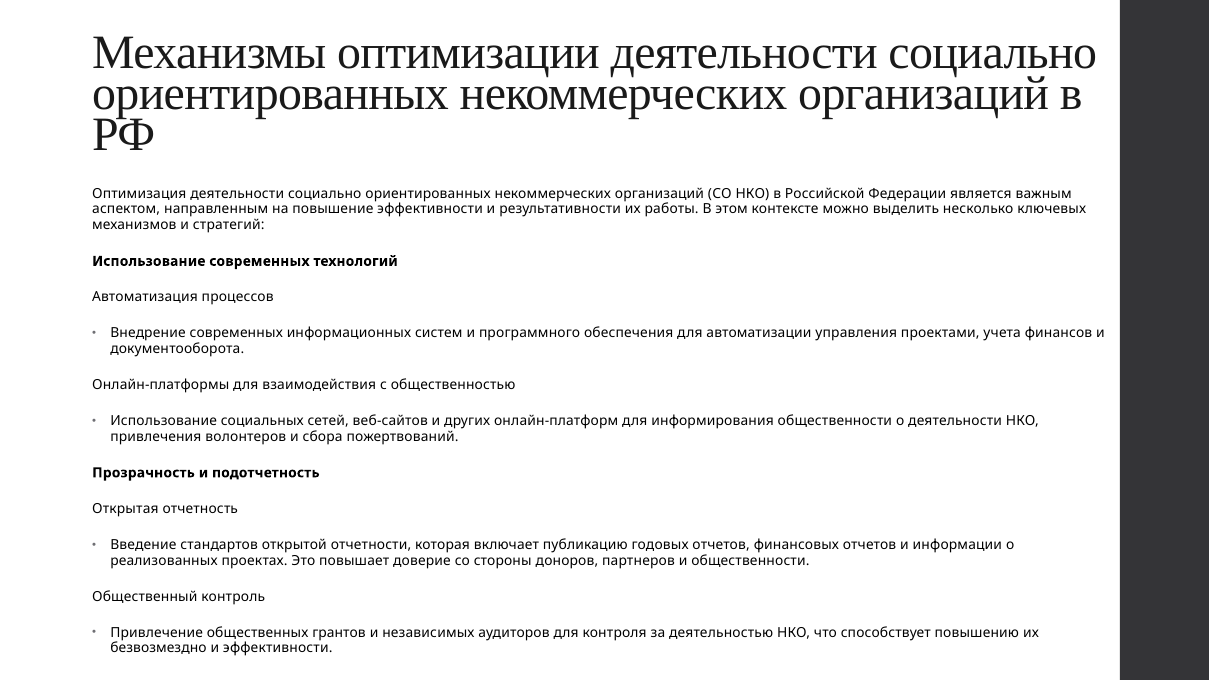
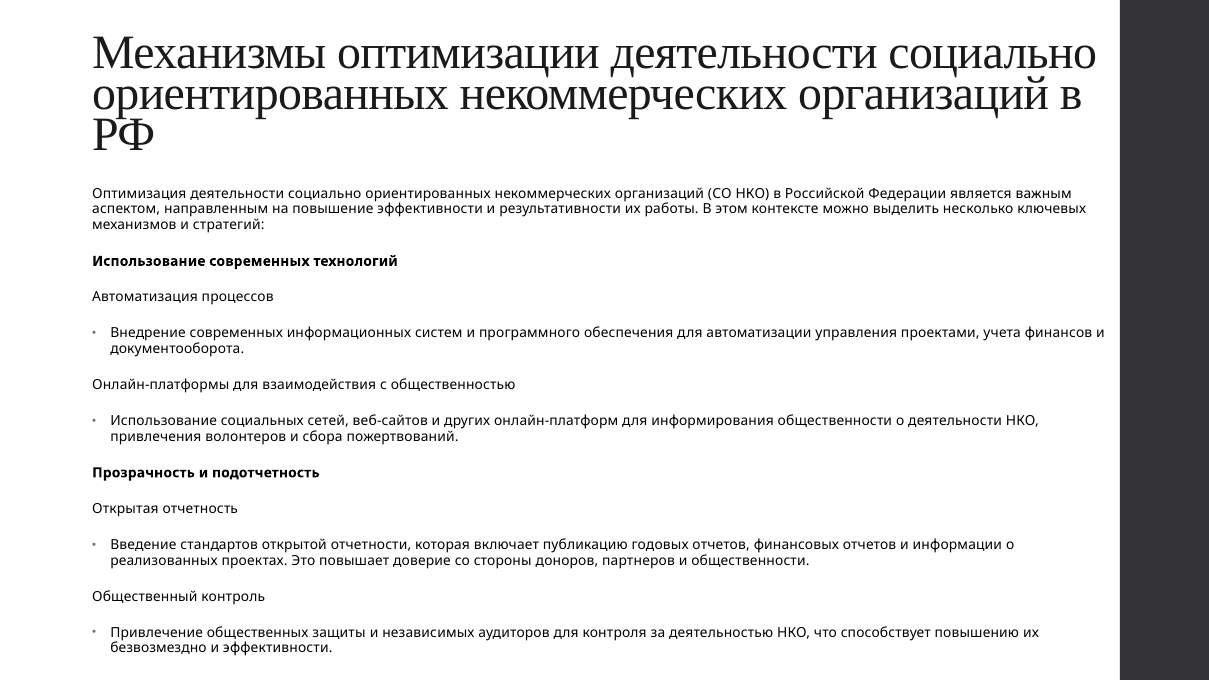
грантов: грантов -> защиты
